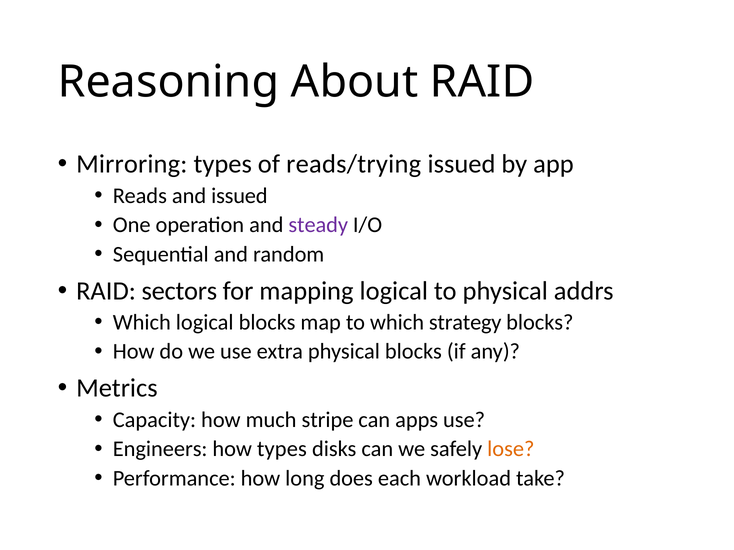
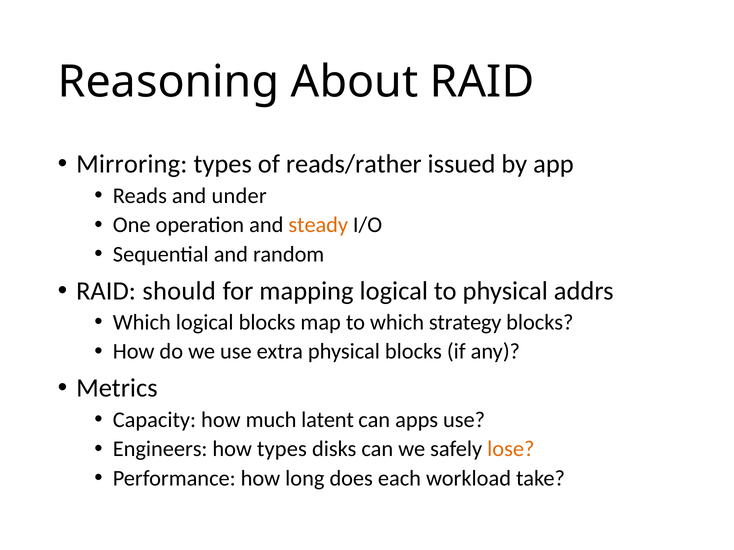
reads/trying: reads/trying -> reads/rather
and issued: issued -> under
steady colour: purple -> orange
sectors: sectors -> should
stripe: stripe -> latent
